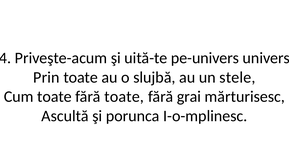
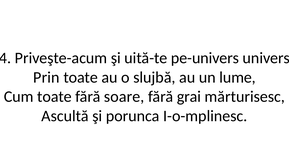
stele: stele -> lume
fără toate: toate -> soare
